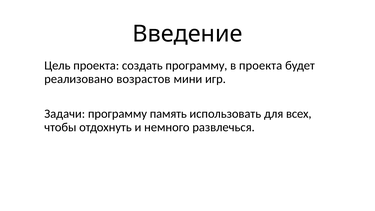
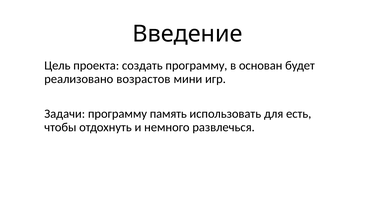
в проекта: проекта -> основан
всех: всех -> есть
